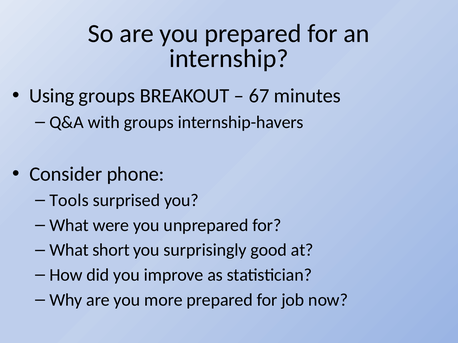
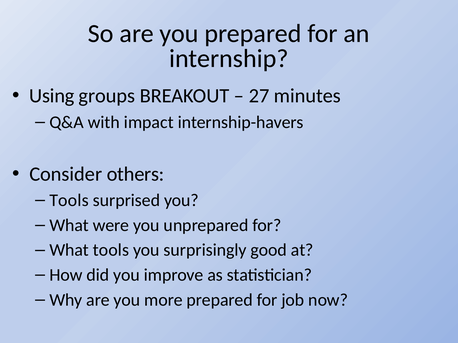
67: 67 -> 27
with groups: groups -> impact
phone: phone -> others
What short: short -> tools
